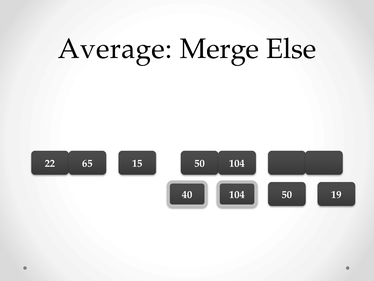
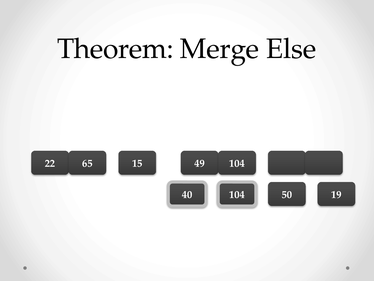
Average: Average -> Theorem
65 50: 50 -> 49
